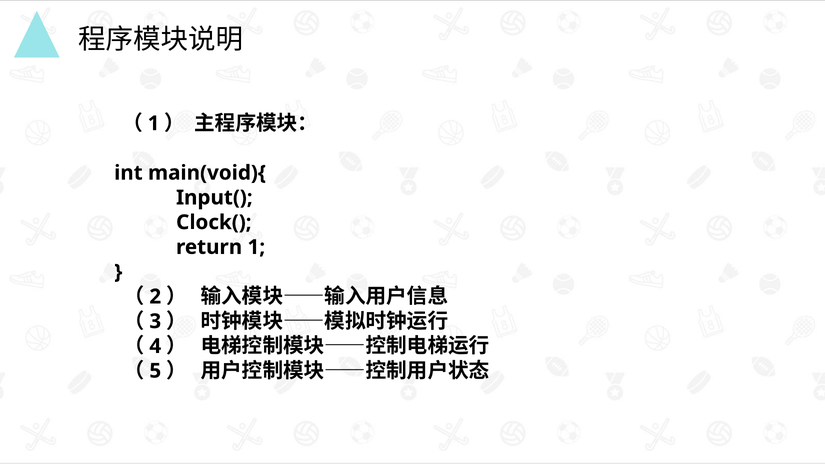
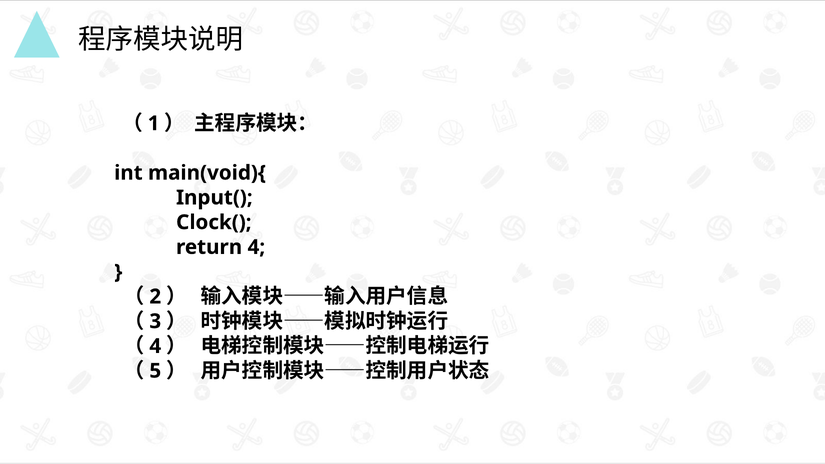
return 1: 1 -> 4
